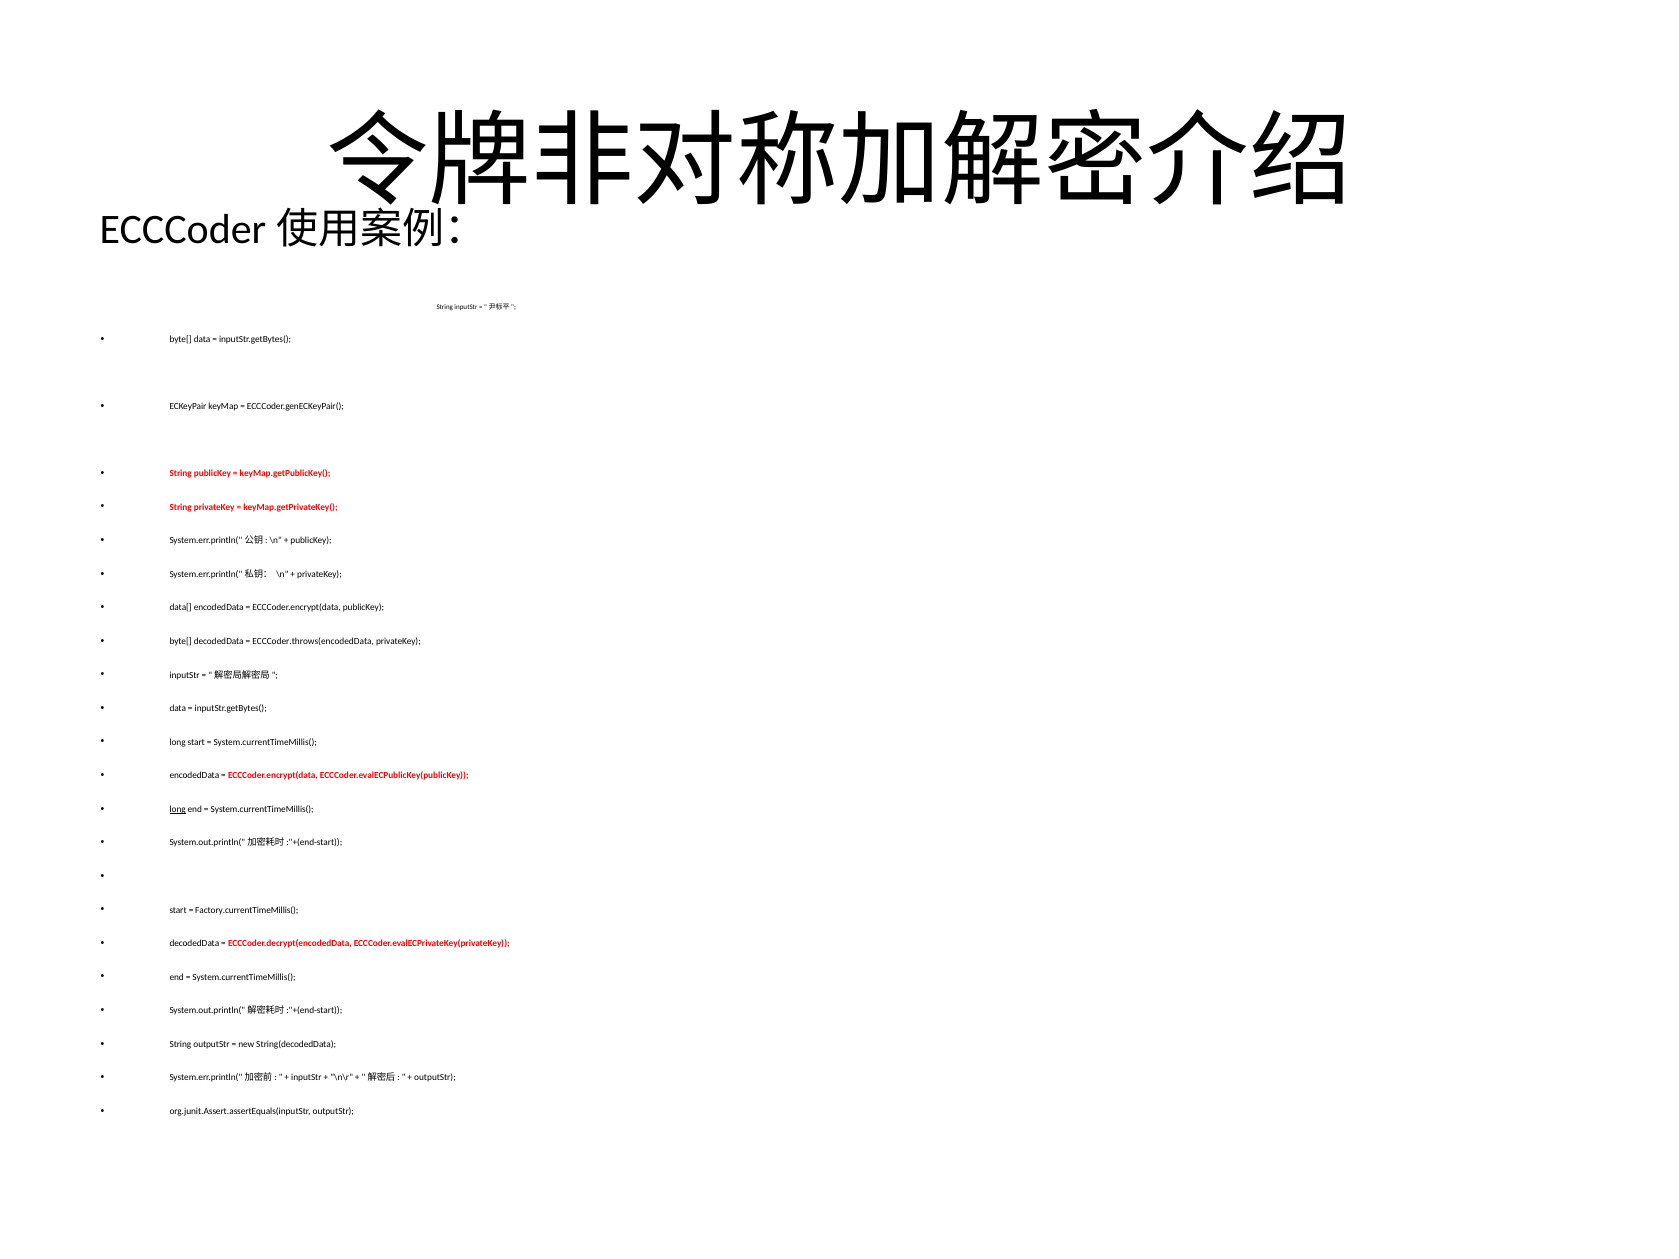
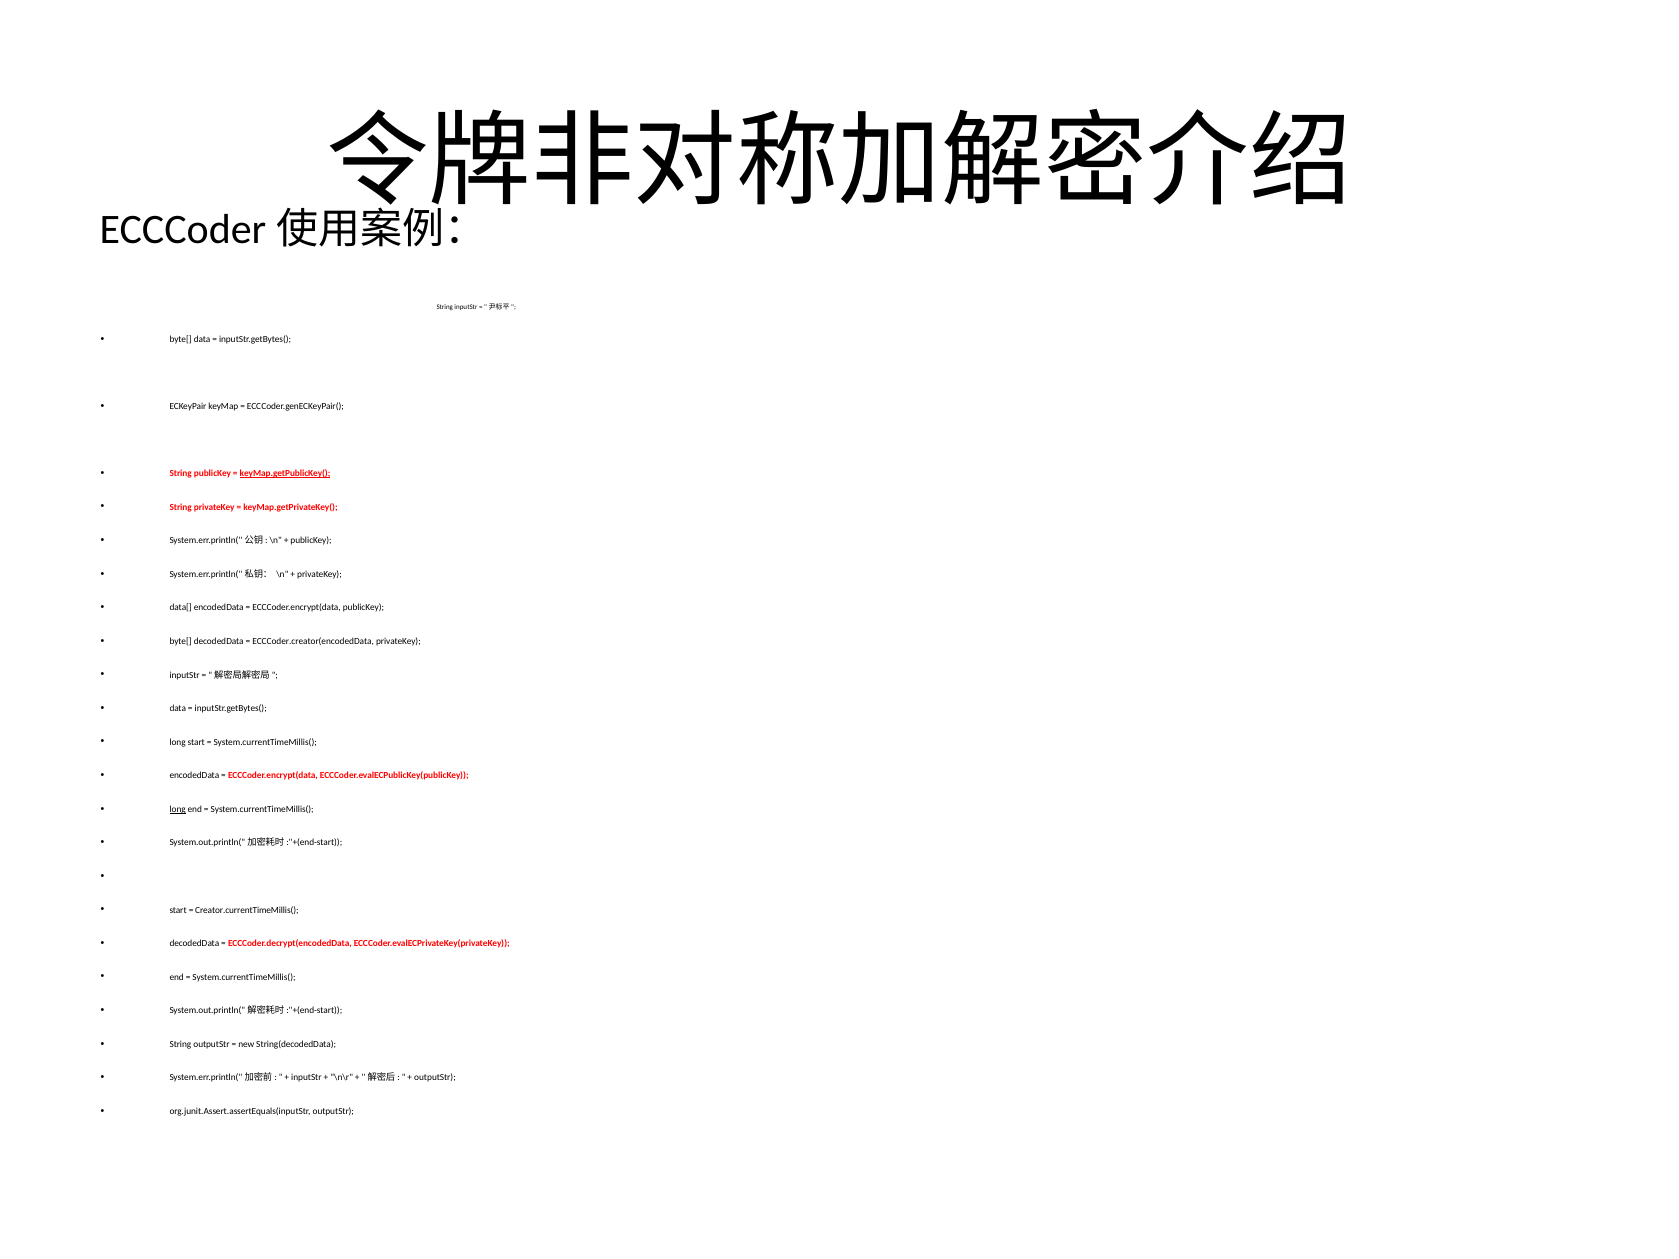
keyMap.getPublicKey( underline: none -> present
ECCCoder.throws(encodedData: ECCCoder.throws(encodedData -> ECCCoder.creator(encodedData
Factory.currentTimeMillis(: Factory.currentTimeMillis( -> Creator.currentTimeMillis(
